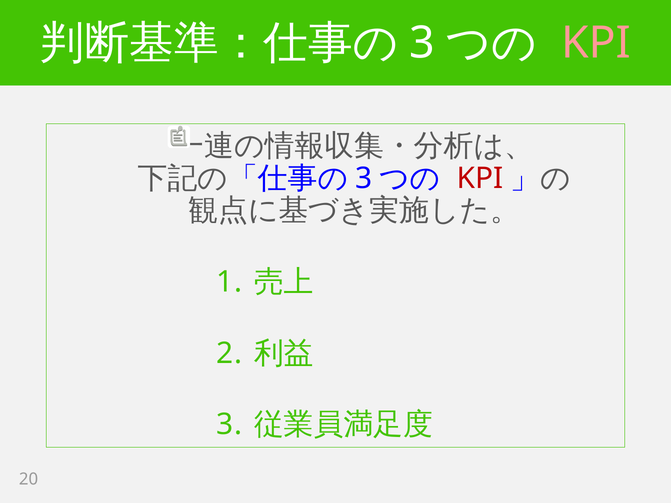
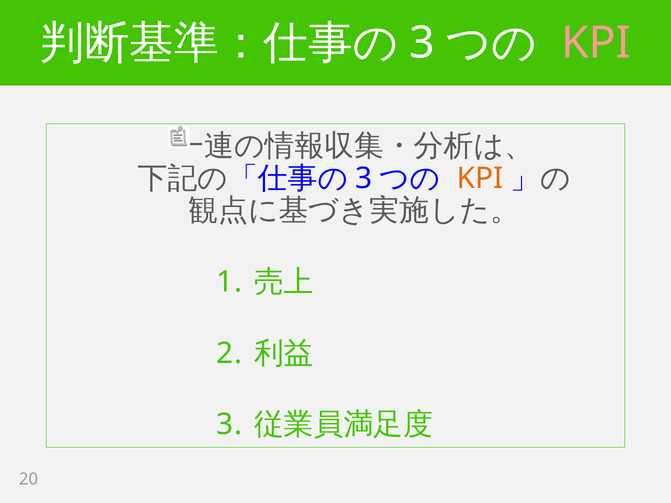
KPI at (480, 178) colour: red -> orange
